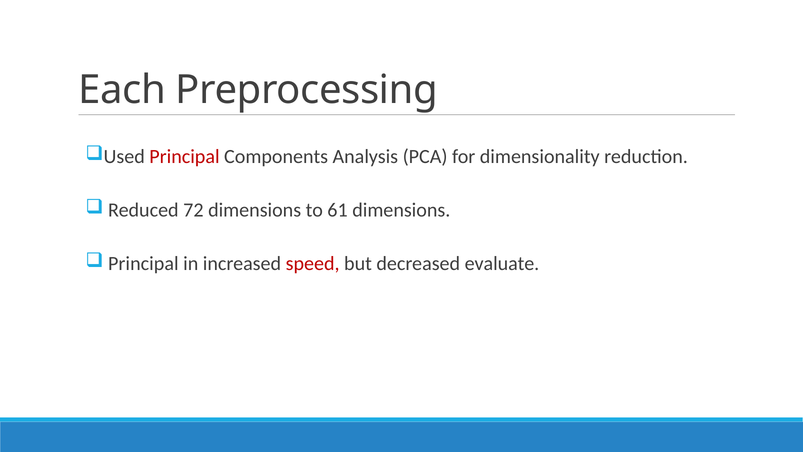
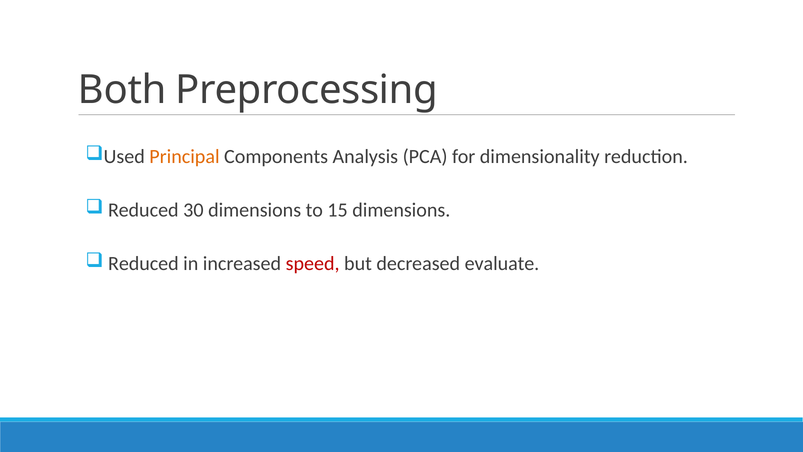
Each: Each -> Both
Principal at (184, 157) colour: red -> orange
72: 72 -> 30
61: 61 -> 15
Principal at (143, 263): Principal -> Reduced
